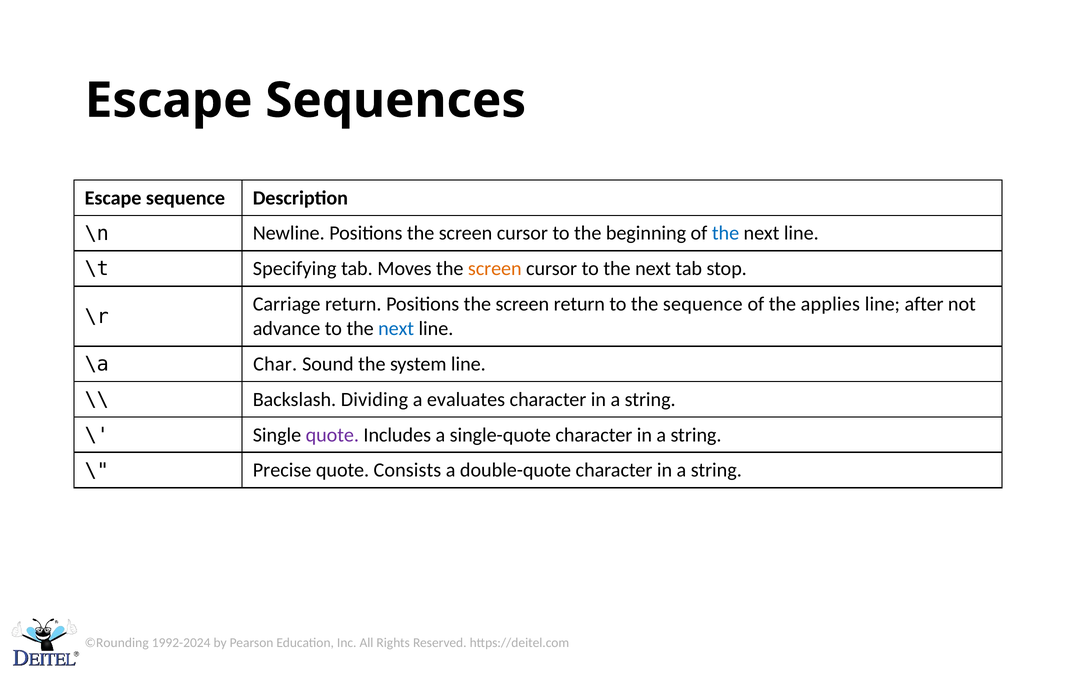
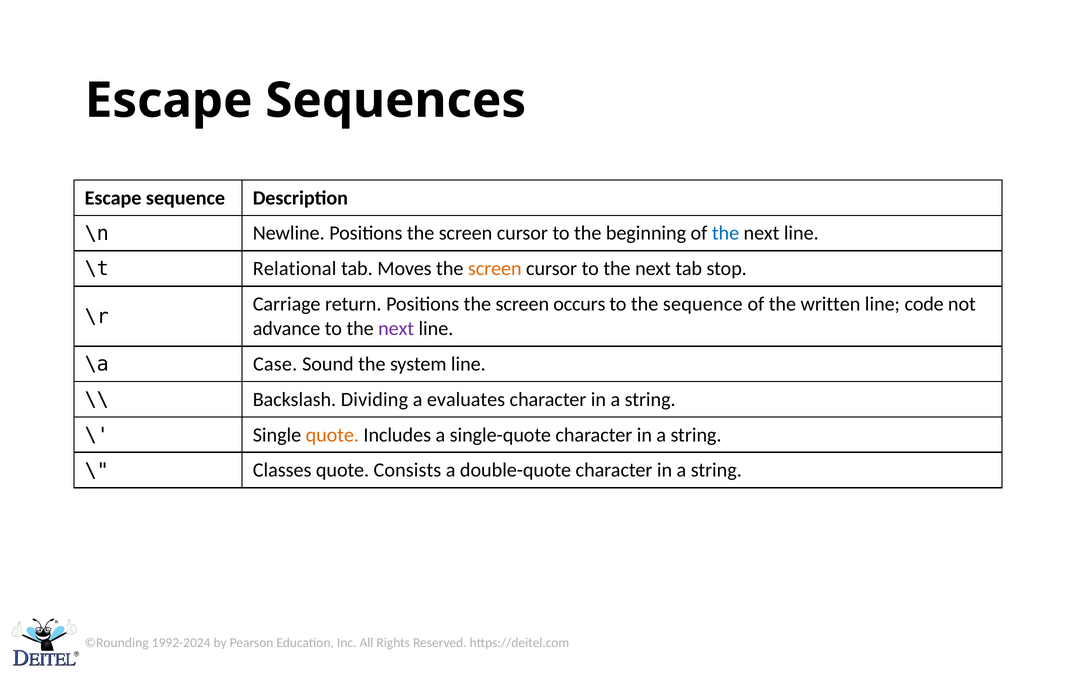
Specifying: Specifying -> Relational
screen return: return -> occurs
applies: applies -> written
after: after -> code
next at (396, 328) colour: blue -> purple
Char: Char -> Case
quote at (332, 435) colour: purple -> orange
Precise: Precise -> Classes
